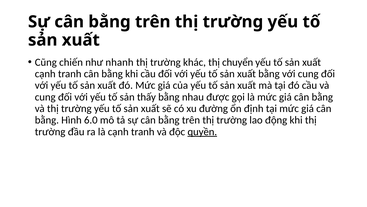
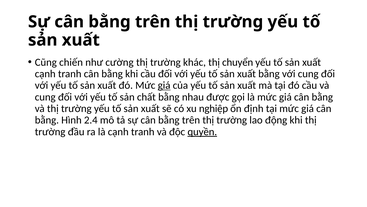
nhanh: nhanh -> cường
giá at (164, 85) underline: none -> present
thấy: thấy -> chất
đường: đường -> nghiệp
6.0: 6.0 -> 2.4
